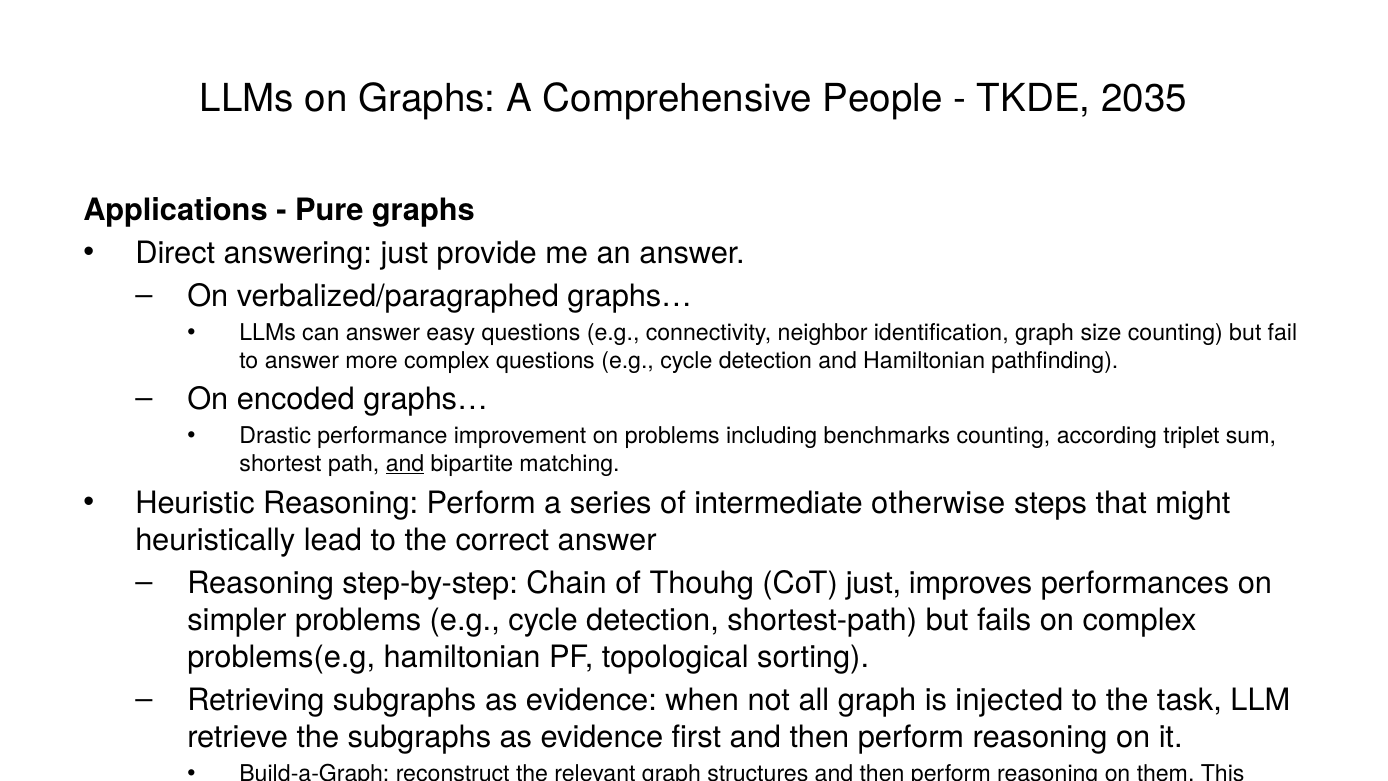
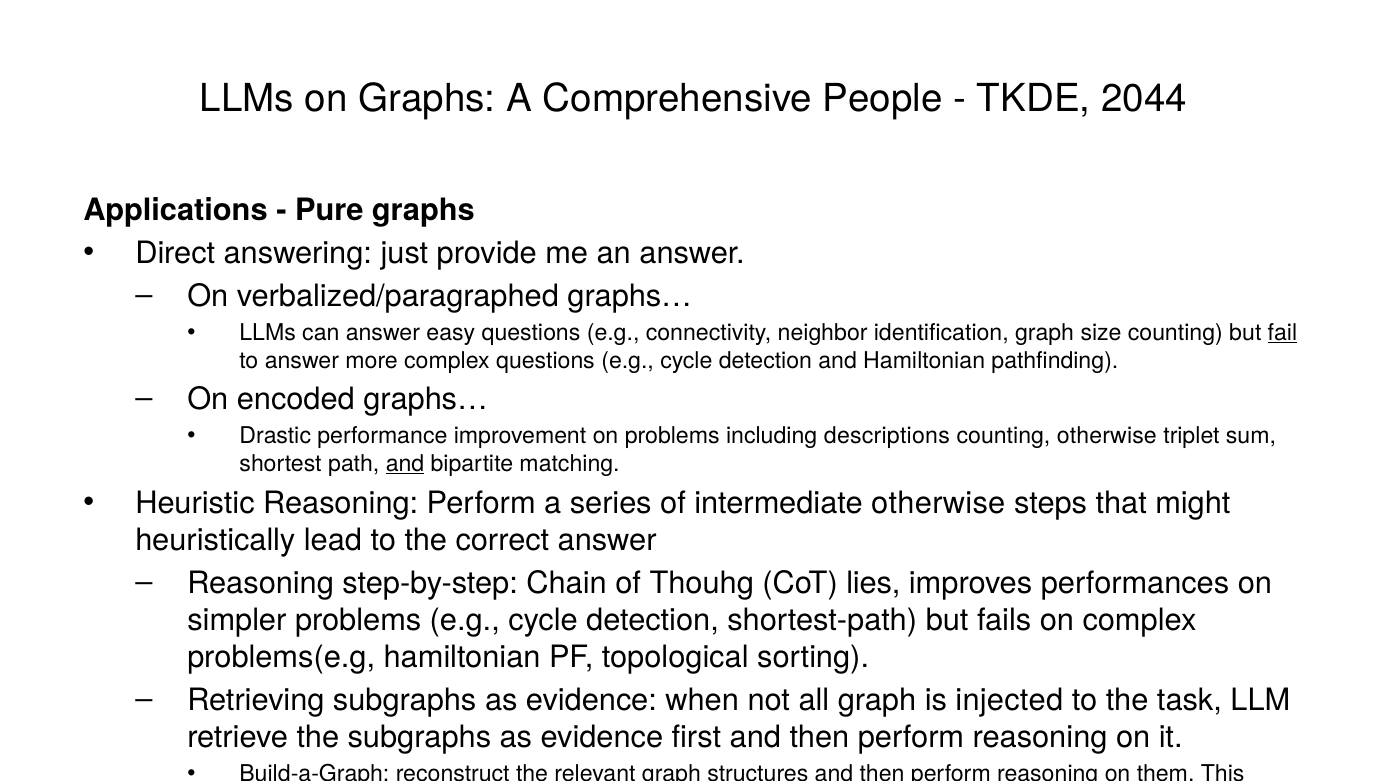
2035: 2035 -> 2044
fail underline: none -> present
benchmarks: benchmarks -> descriptions
counting according: according -> otherwise
CoT just: just -> lies
